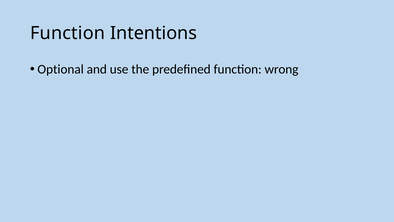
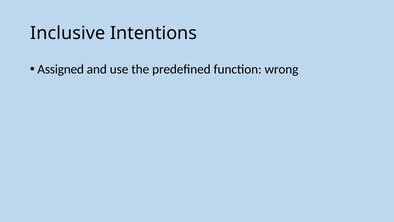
Function at (68, 33): Function -> Inclusive
Optional: Optional -> Assigned
